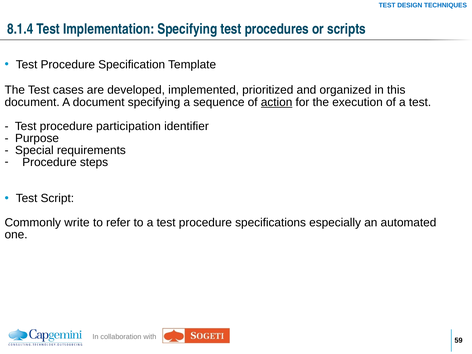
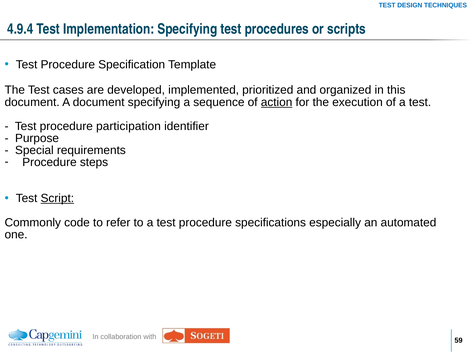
8.1.4: 8.1.4 -> 4.9.4
Script underline: none -> present
write: write -> code
